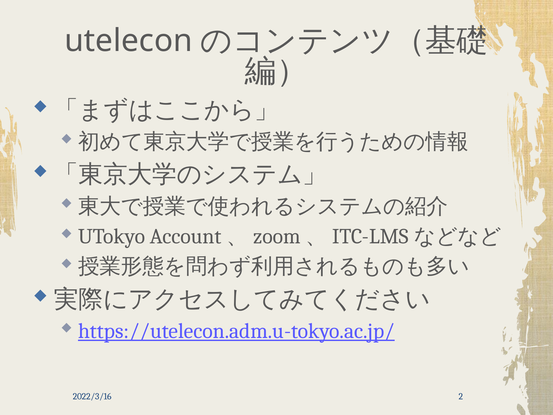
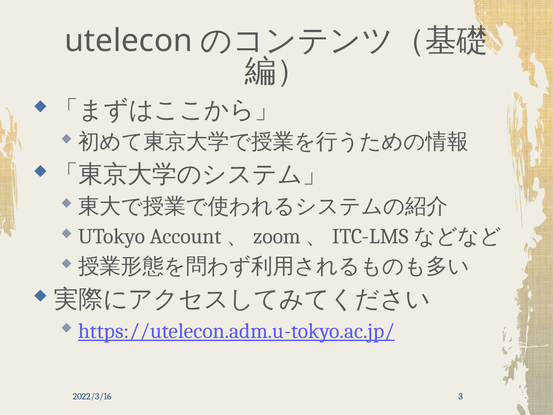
2: 2 -> 3
